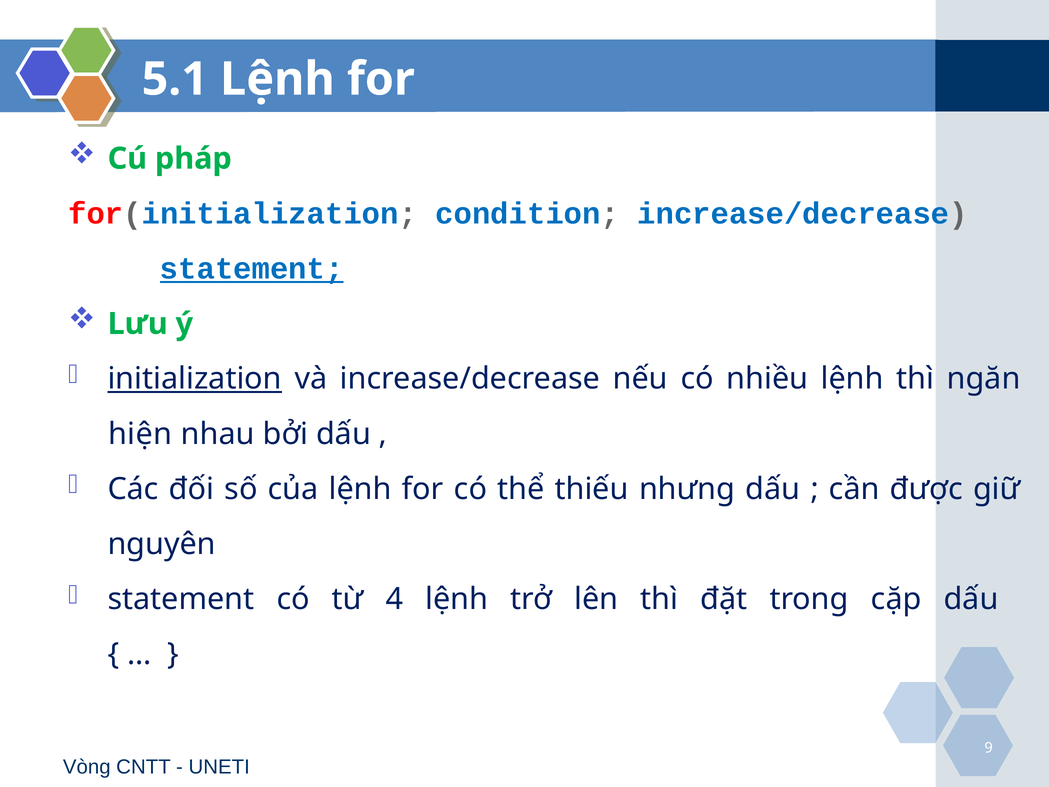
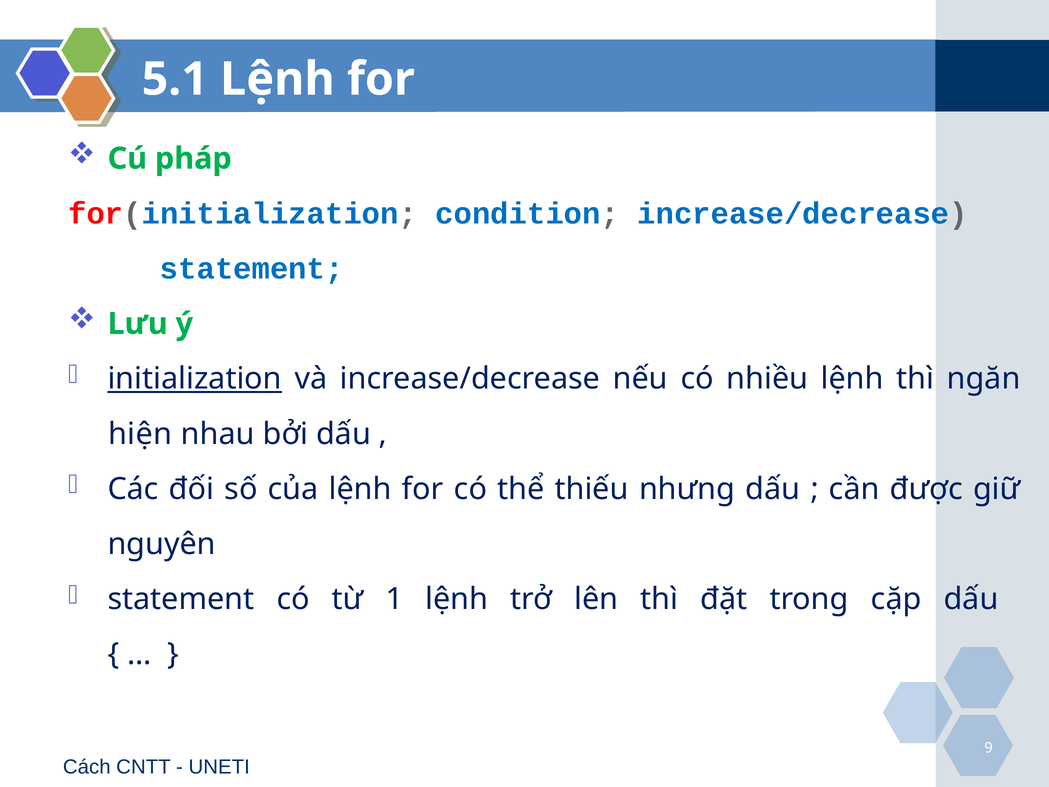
statement at (252, 269) underline: present -> none
4: 4 -> 1
Vòng: Vòng -> Cách
